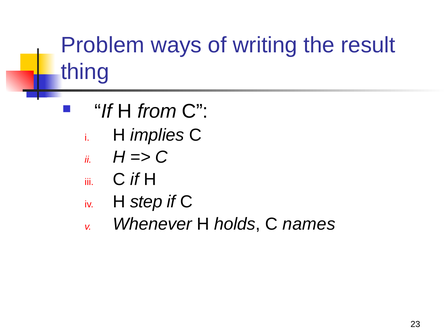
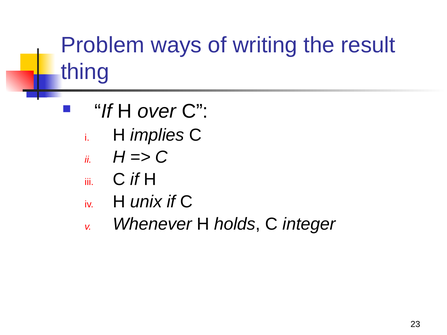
from: from -> over
step: step -> unix
names: names -> integer
